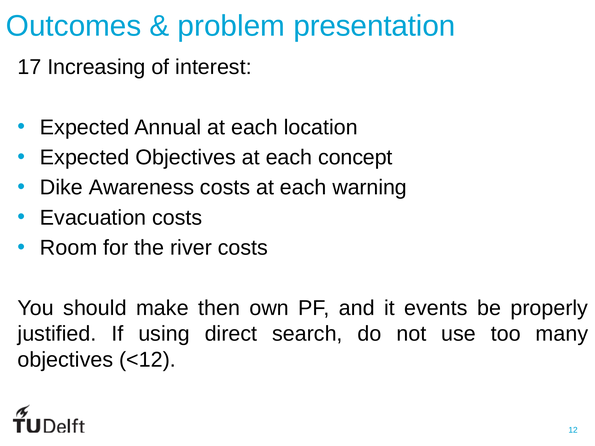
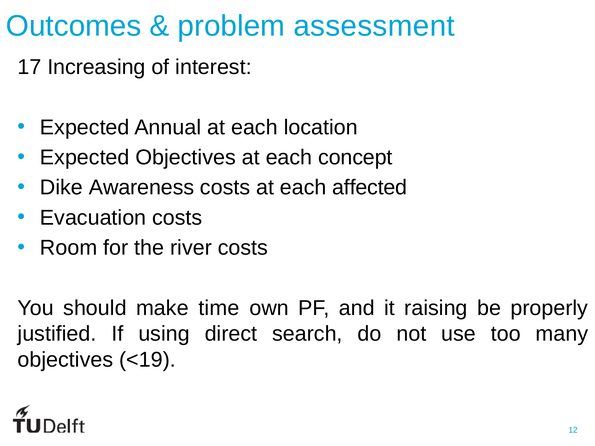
presentation: presentation -> assessment
warning: warning -> affected
then: then -> time
events: events -> raising
<12: <12 -> <19
